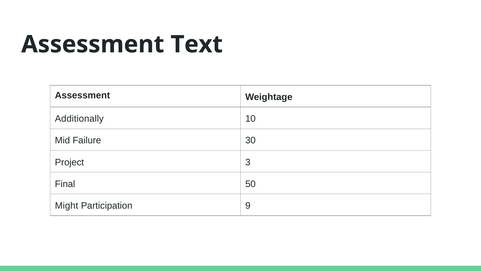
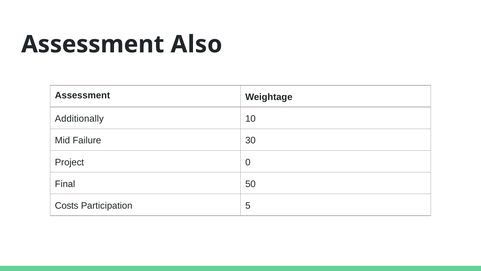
Text: Text -> Also
3: 3 -> 0
Might: Might -> Costs
9: 9 -> 5
